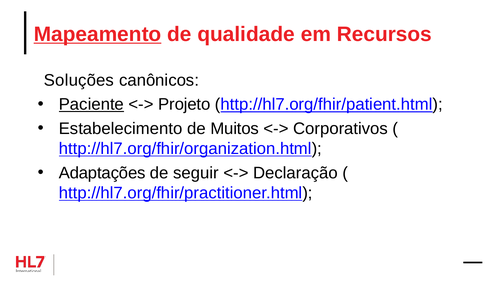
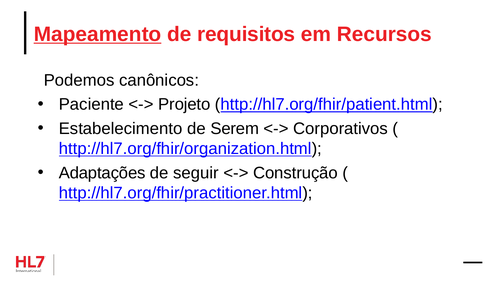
qualidade: qualidade -> requisitos
Soluções: Soluções -> Podemos
Paciente underline: present -> none
Muitos: Muitos -> Serem
Declaração: Declaração -> Construção
